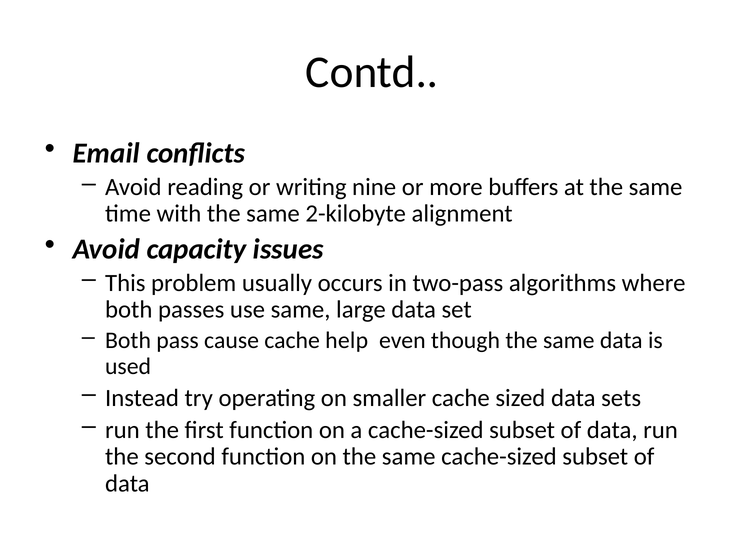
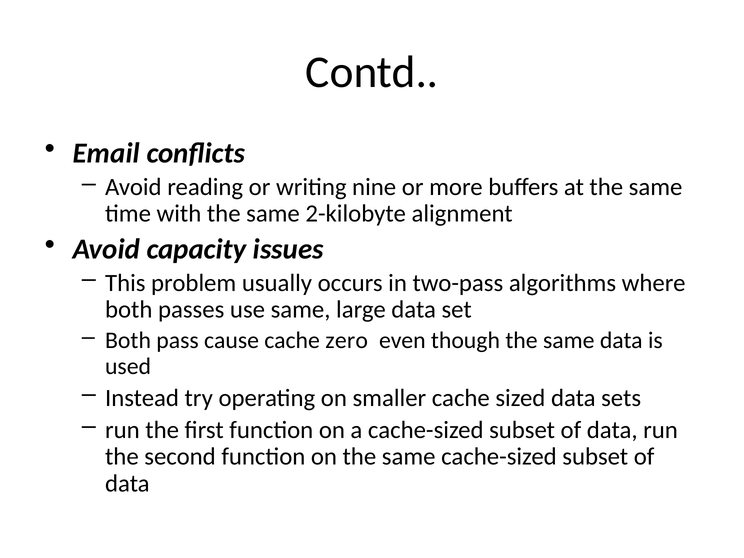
help: help -> zero
